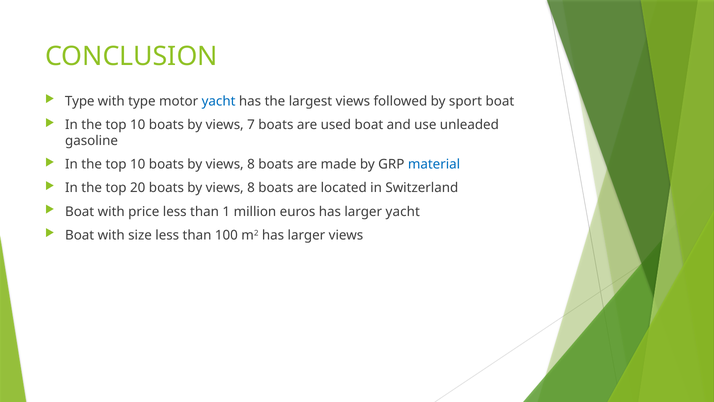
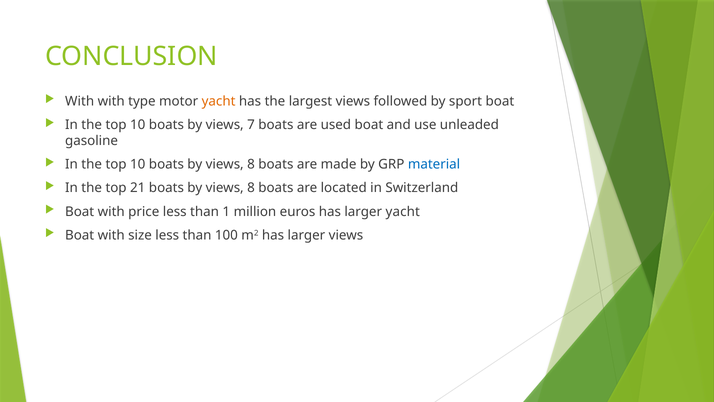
Type at (80, 101): Type -> With
yacht at (219, 101) colour: blue -> orange
20: 20 -> 21
